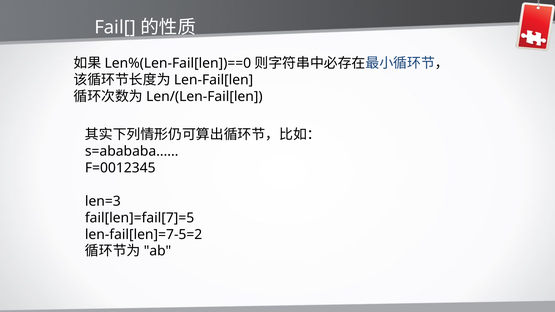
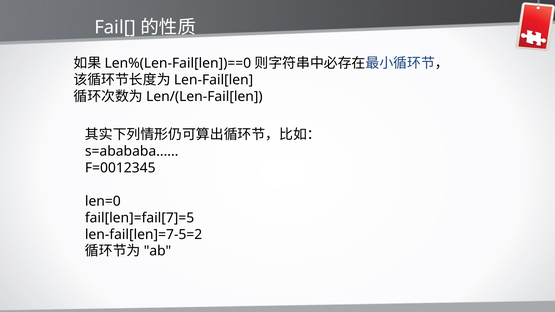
len=3: len=3 -> len=0
